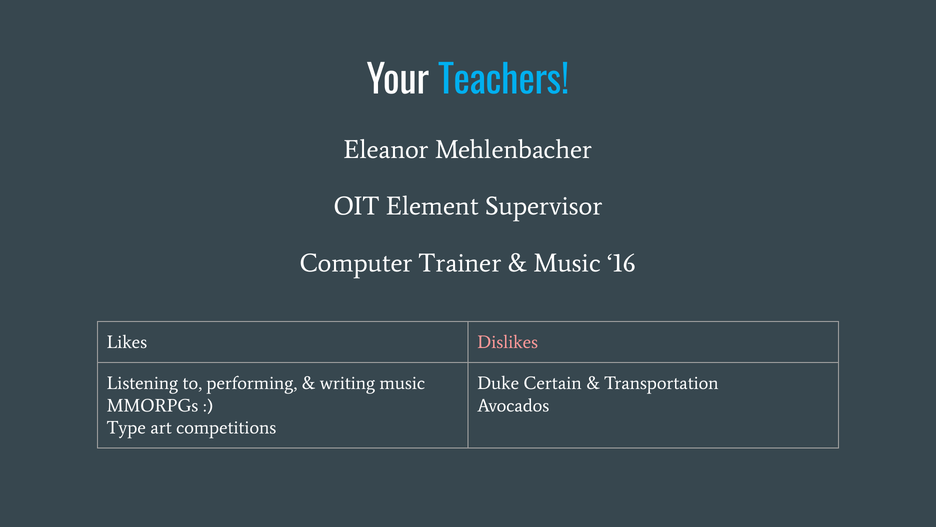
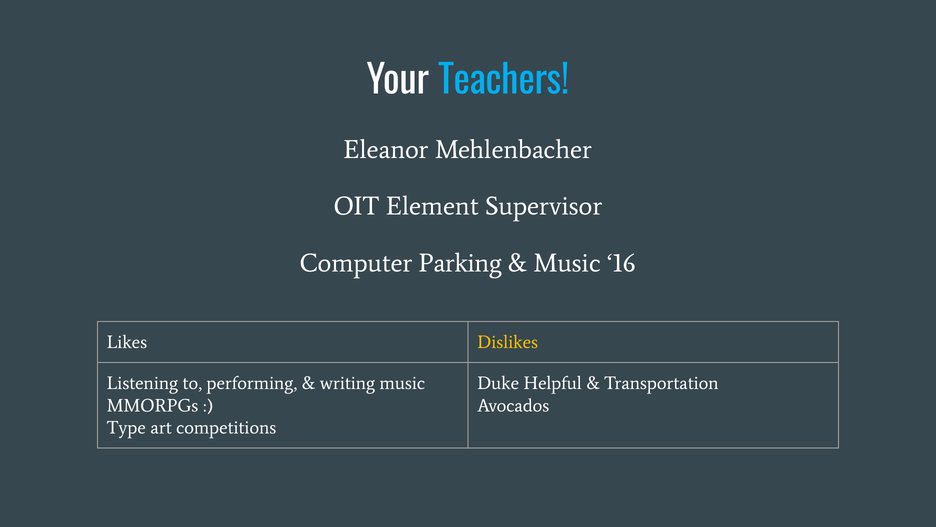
Trainer: Trainer -> Parking
Dislikes colour: pink -> yellow
Certain: Certain -> Helpful
